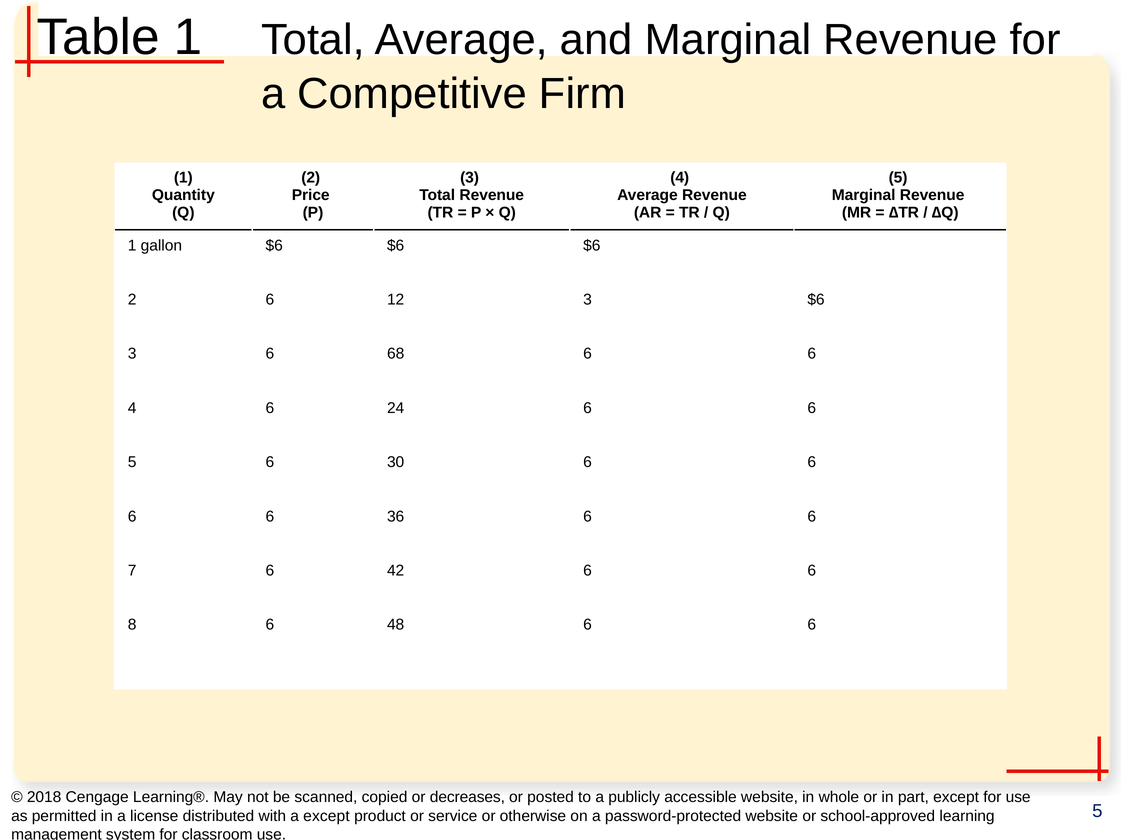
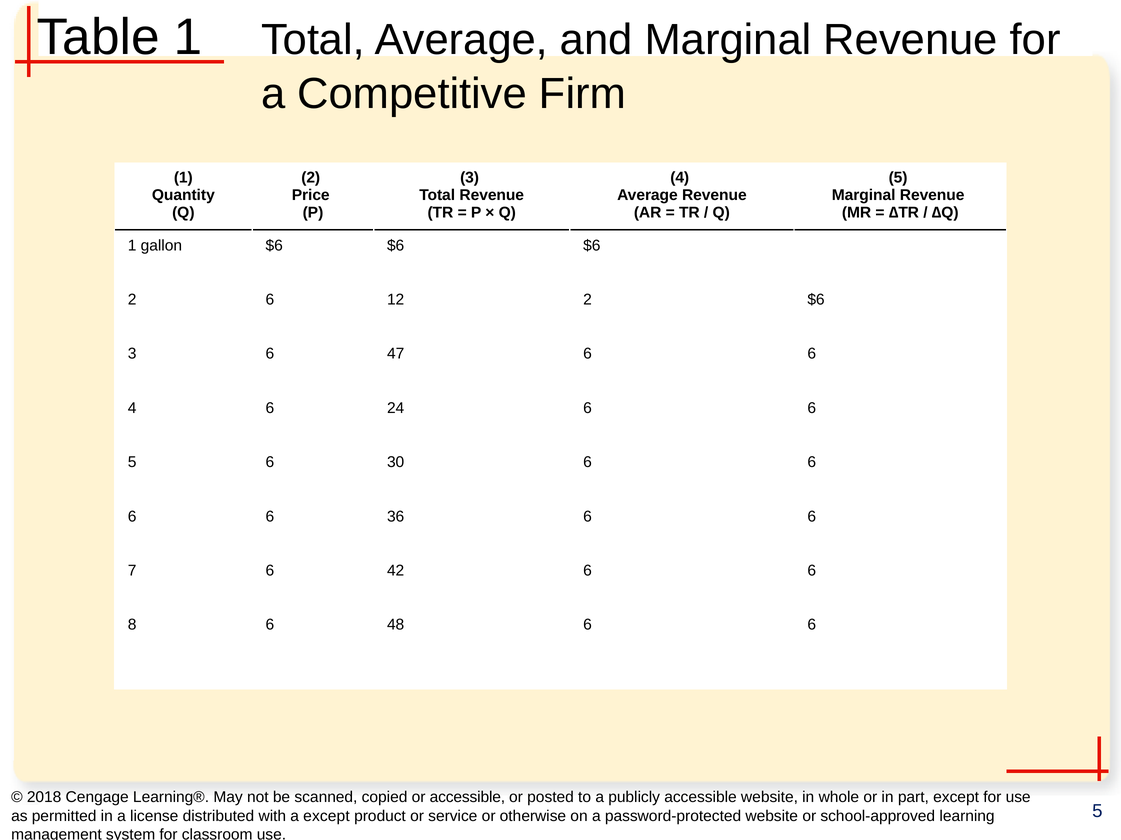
12 3: 3 -> 2
68: 68 -> 47
or decreases: decreases -> accessible
